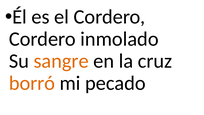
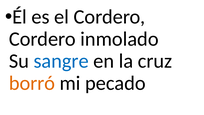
sangre colour: orange -> blue
